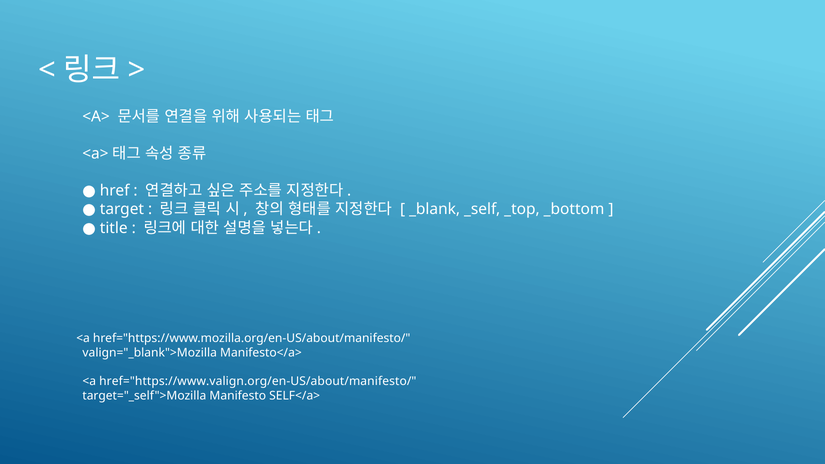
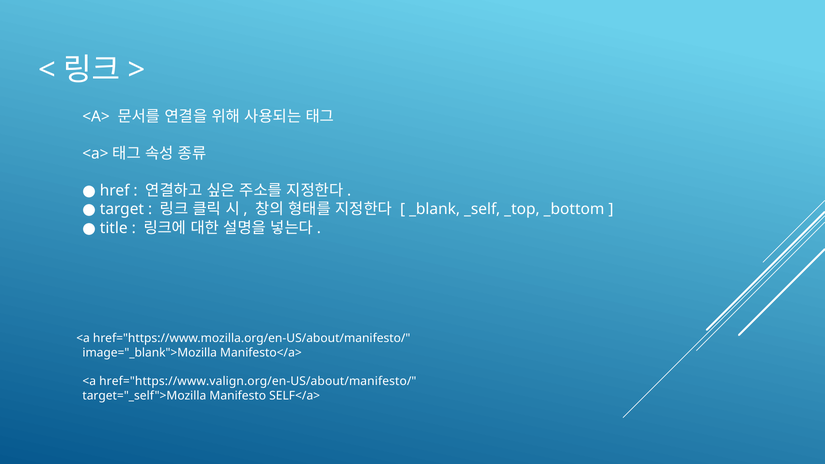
valign="_blank">Mozilla: valign="_blank">Mozilla -> image="_blank">Mozilla
